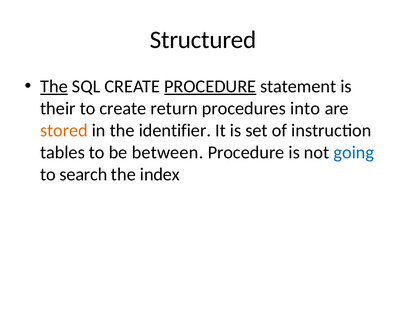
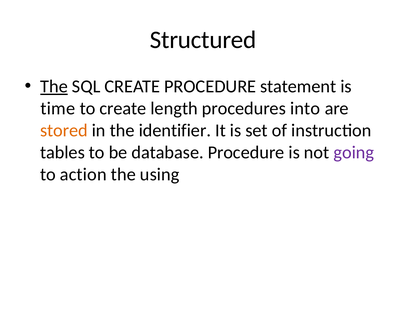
PROCEDURE at (210, 86) underline: present -> none
their: their -> time
return: return -> length
between: between -> database
going colour: blue -> purple
search: search -> action
index: index -> using
